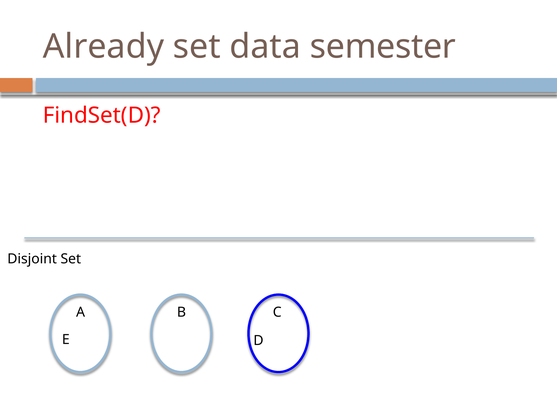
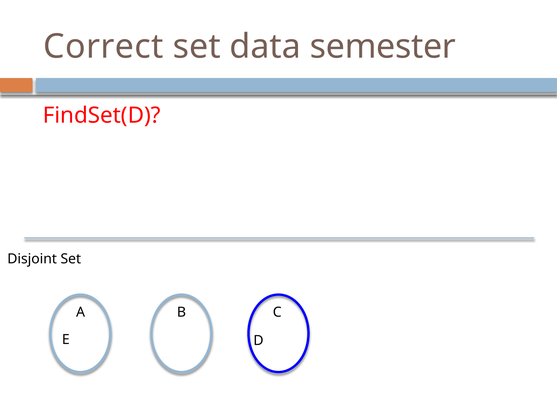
Already: Already -> Correct
